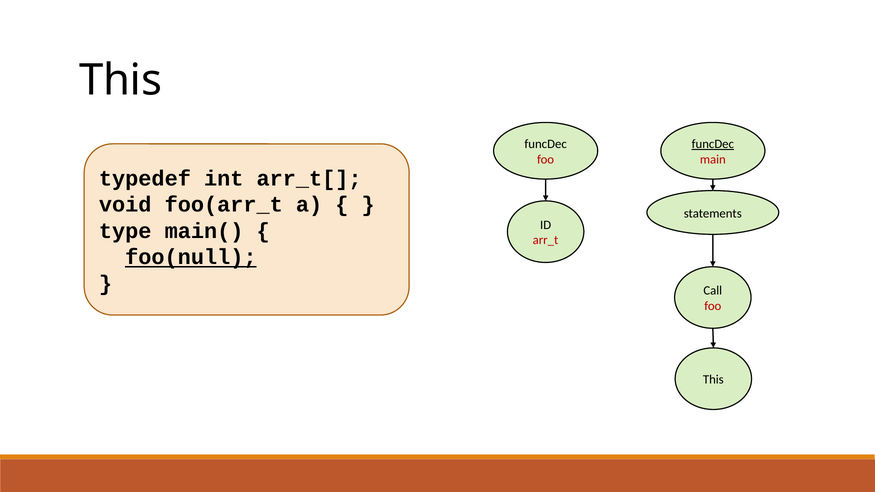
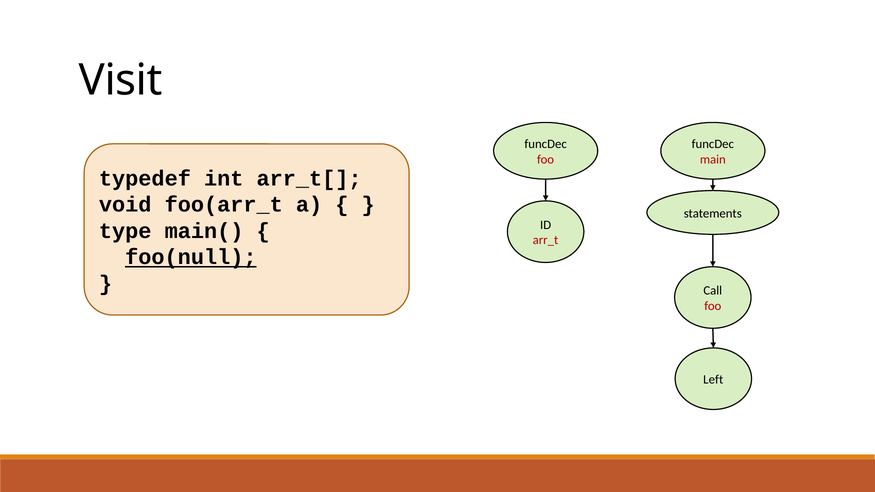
This at (121, 80): This -> Visit
funcDec at (713, 144) underline: present -> none
This at (713, 380): This -> Left
